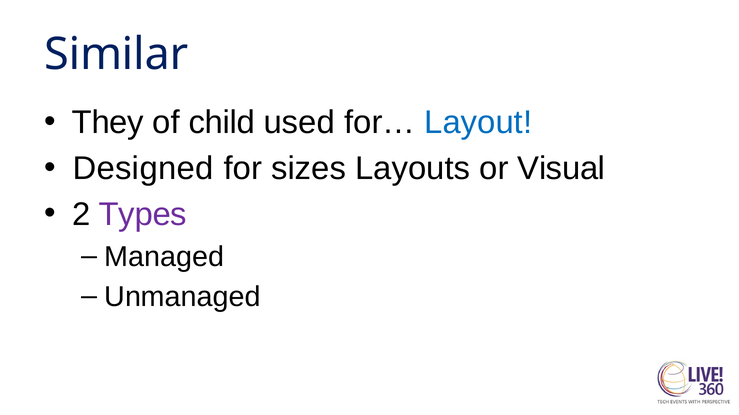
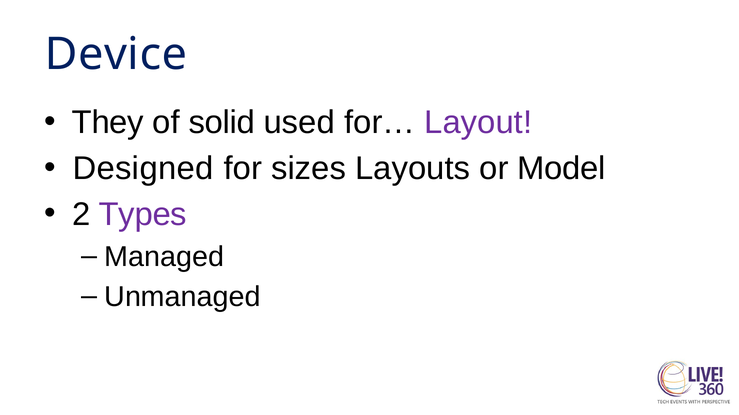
Similar: Similar -> Device
child: child -> solid
Layout colour: blue -> purple
Visual: Visual -> Model
